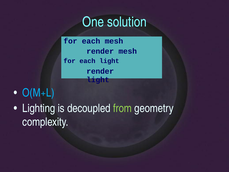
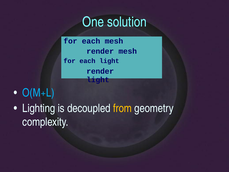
from colour: light green -> yellow
